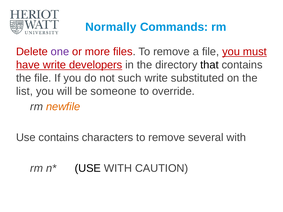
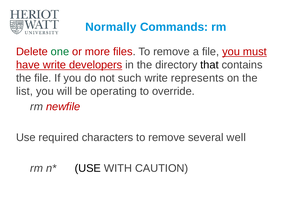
one colour: purple -> green
substituted: substituted -> represents
someone: someone -> operating
newfile colour: orange -> red
Use contains: contains -> required
several with: with -> well
